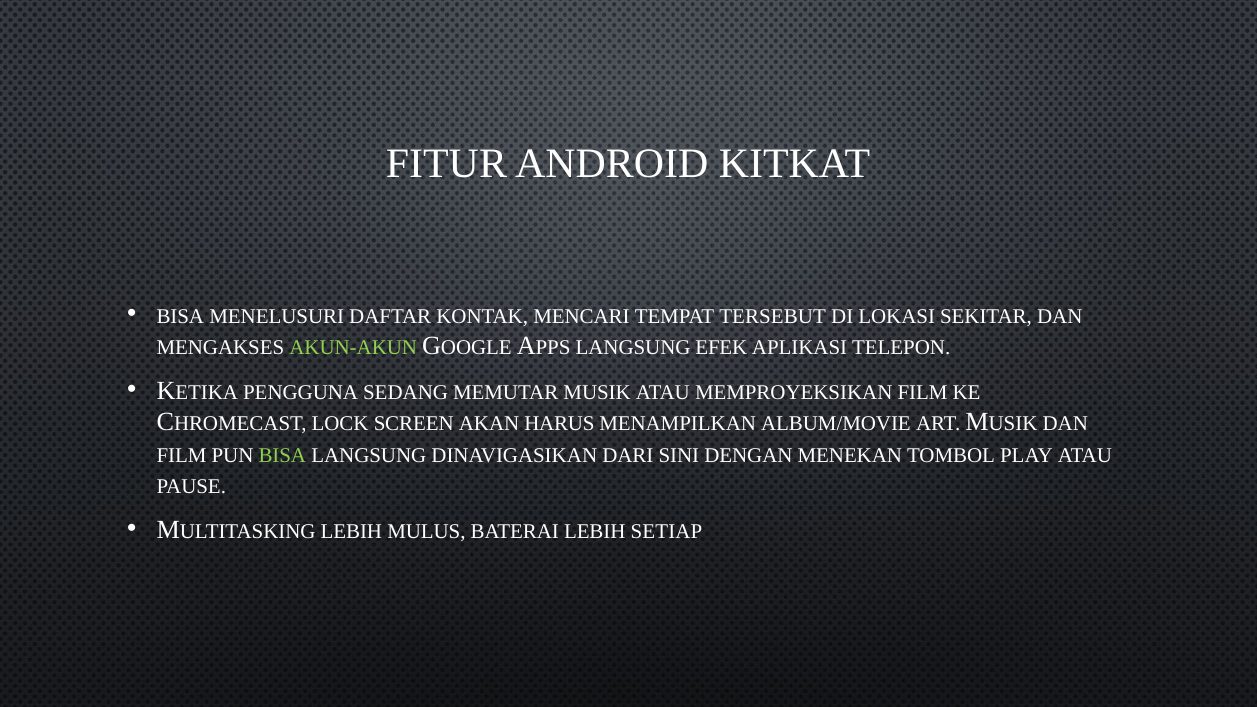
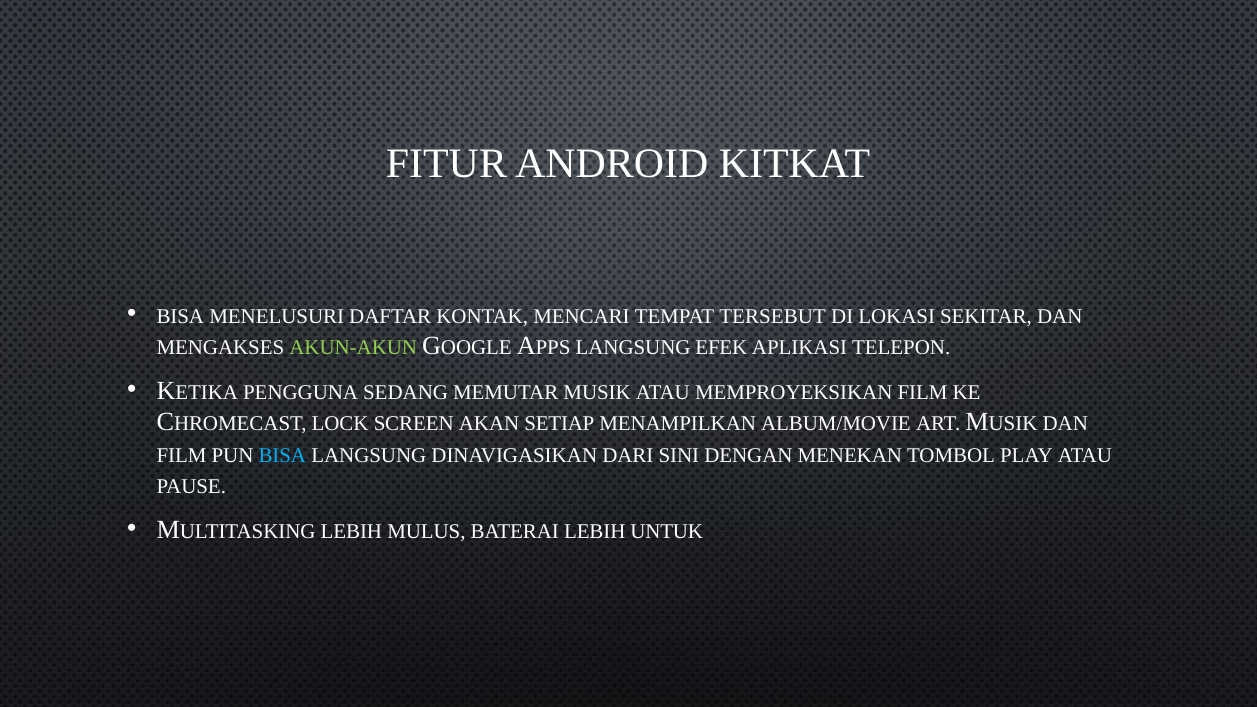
HARUS: HARUS -> SETIAP
BISA at (282, 455) colour: light green -> light blue
SETIAP: SETIAP -> UNTUK
